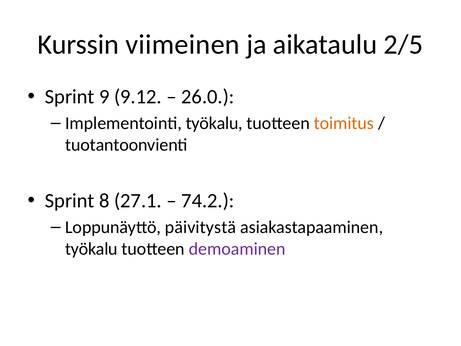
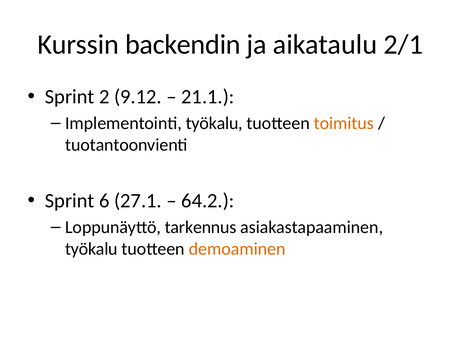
viimeinen: viimeinen -> backendin
2/5: 2/5 -> 2/1
9: 9 -> 2
26.0: 26.0 -> 21.1
8: 8 -> 6
74.2: 74.2 -> 64.2
päivitystä: päivitystä -> tarkennus
demoaminen colour: purple -> orange
